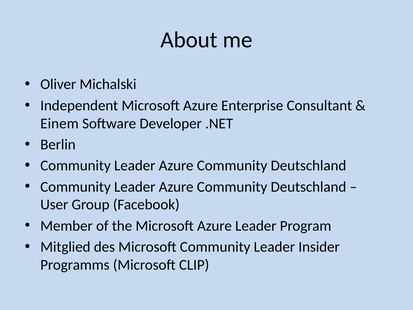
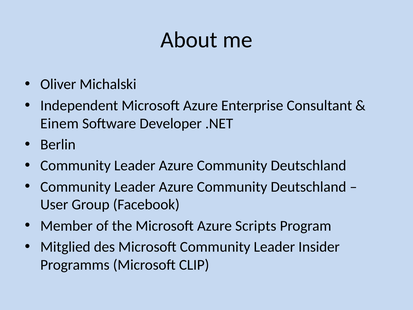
Azure Leader: Leader -> Scripts
